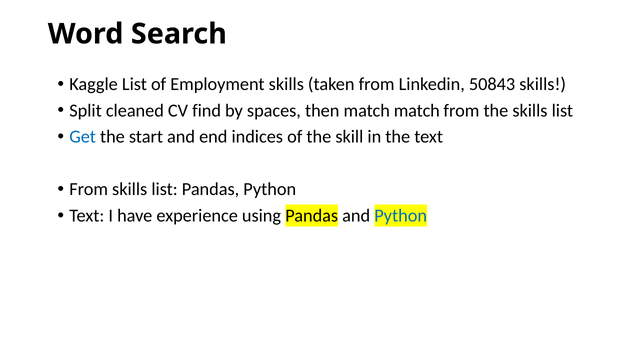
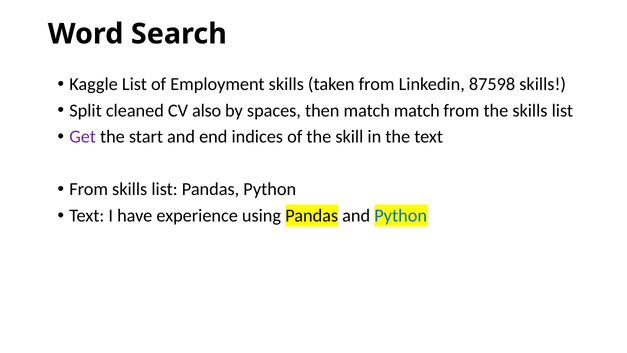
50843: 50843 -> 87598
find: find -> also
Get colour: blue -> purple
